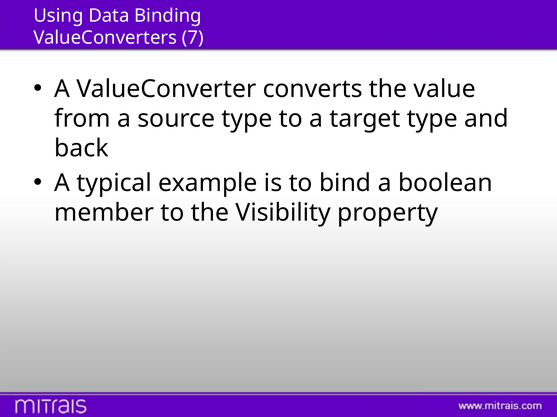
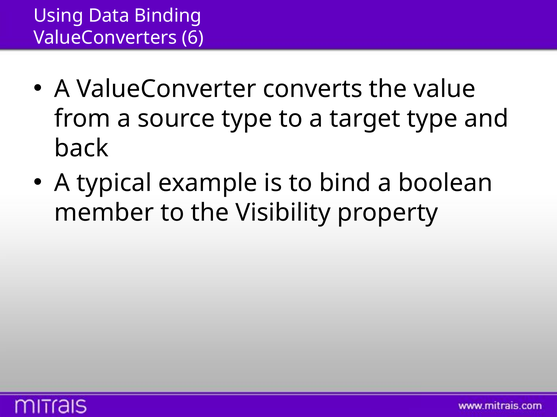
7: 7 -> 6
